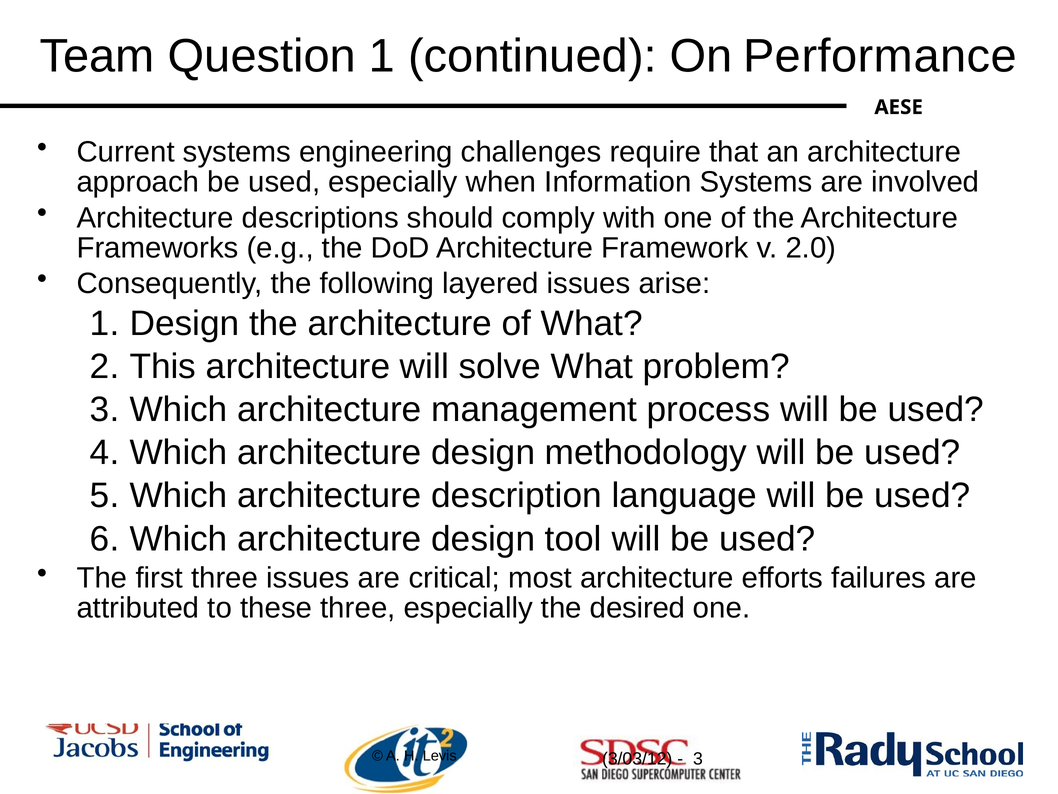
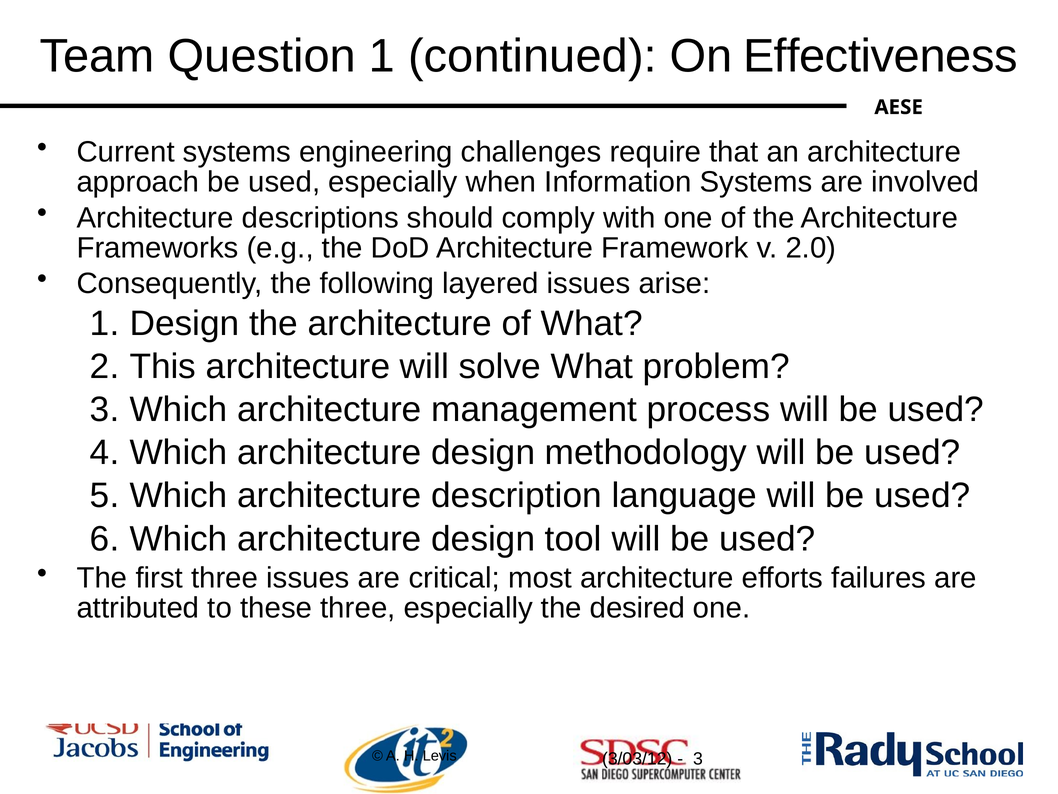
Performance: Performance -> Effectiveness
